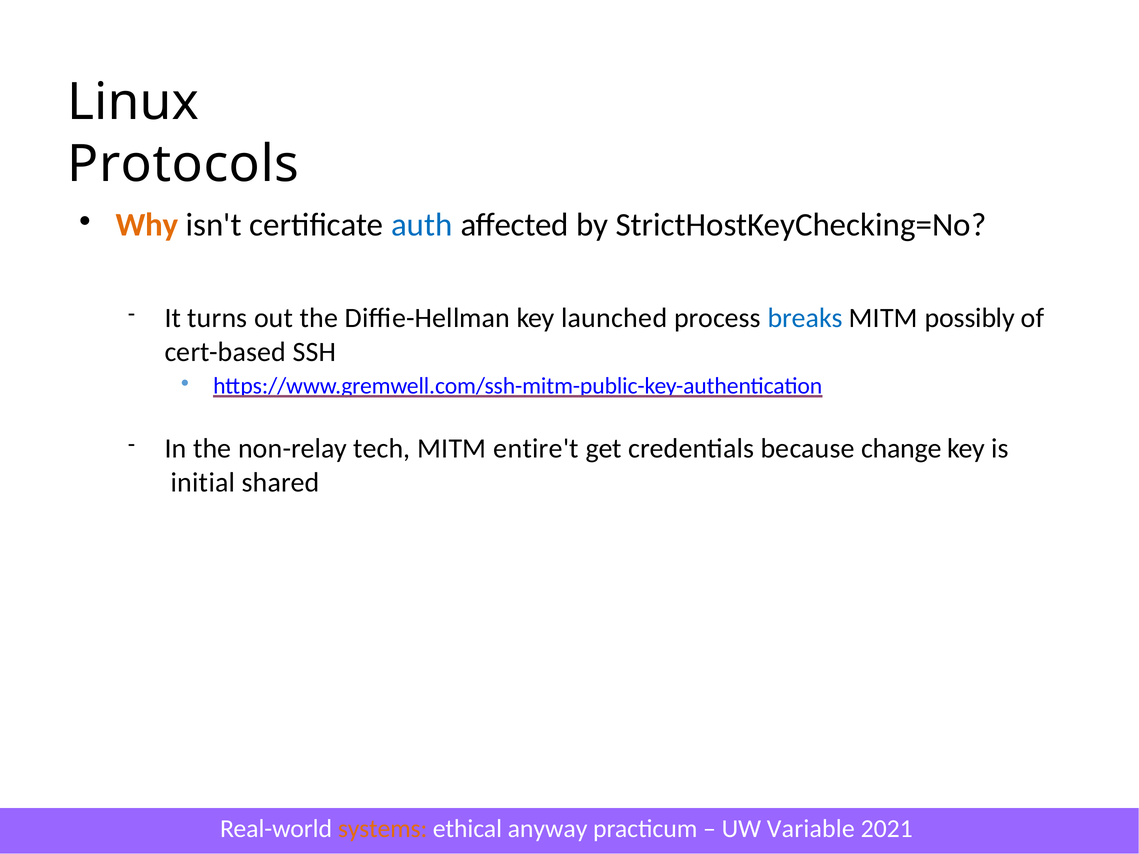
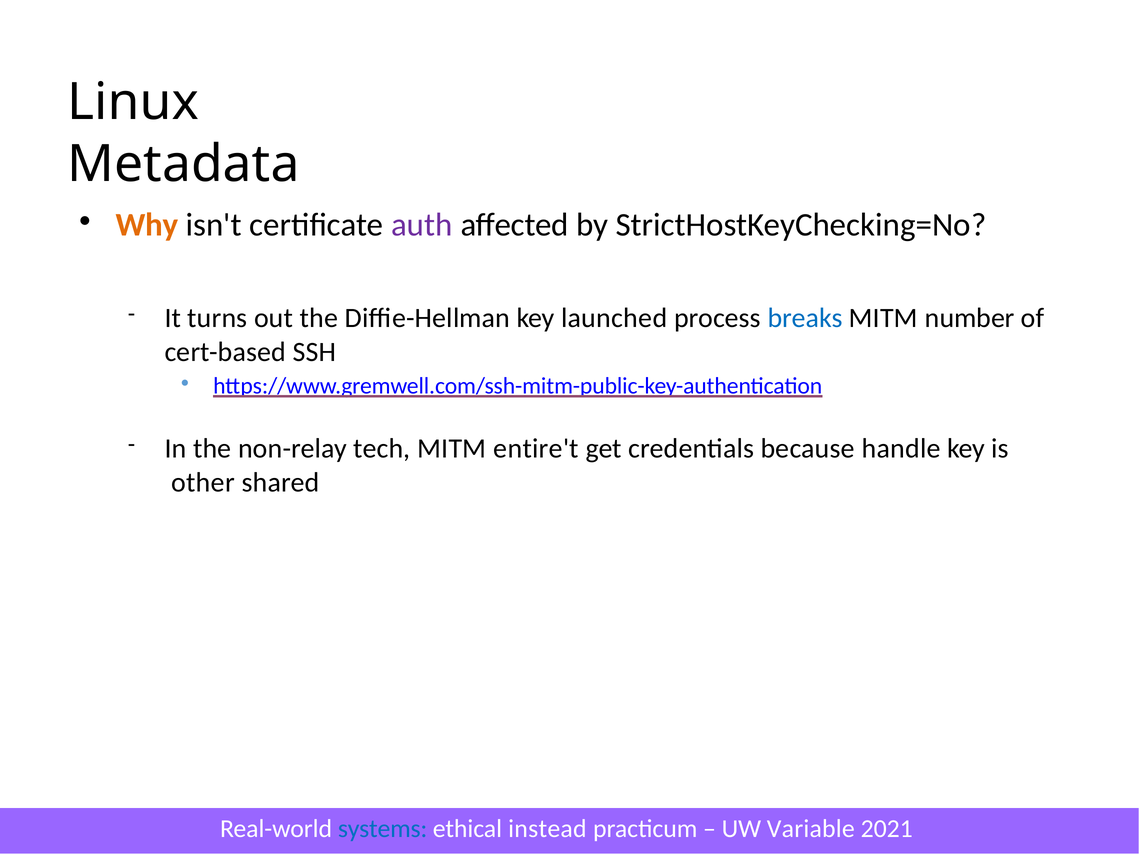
Protocols: Protocols -> Metadata
auth colour: blue -> purple
possibly: possibly -> number
change: change -> handle
initial: initial -> other
systems colour: orange -> blue
anyway: anyway -> instead
